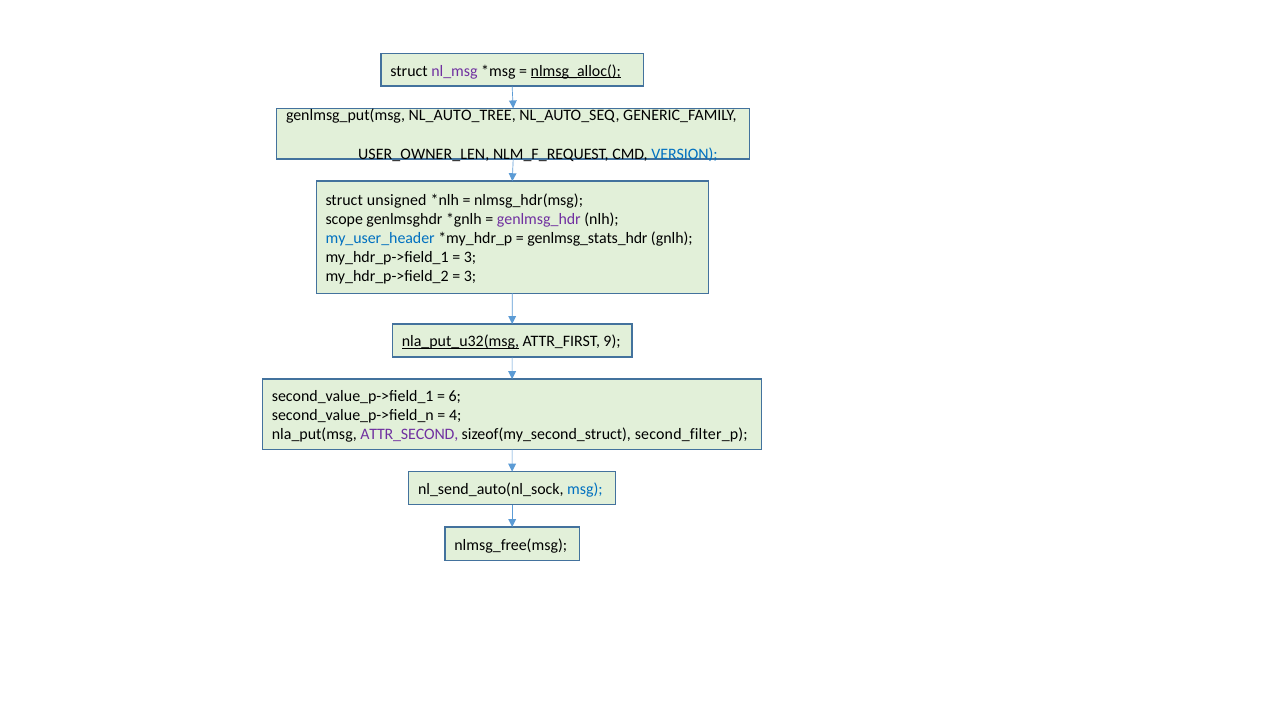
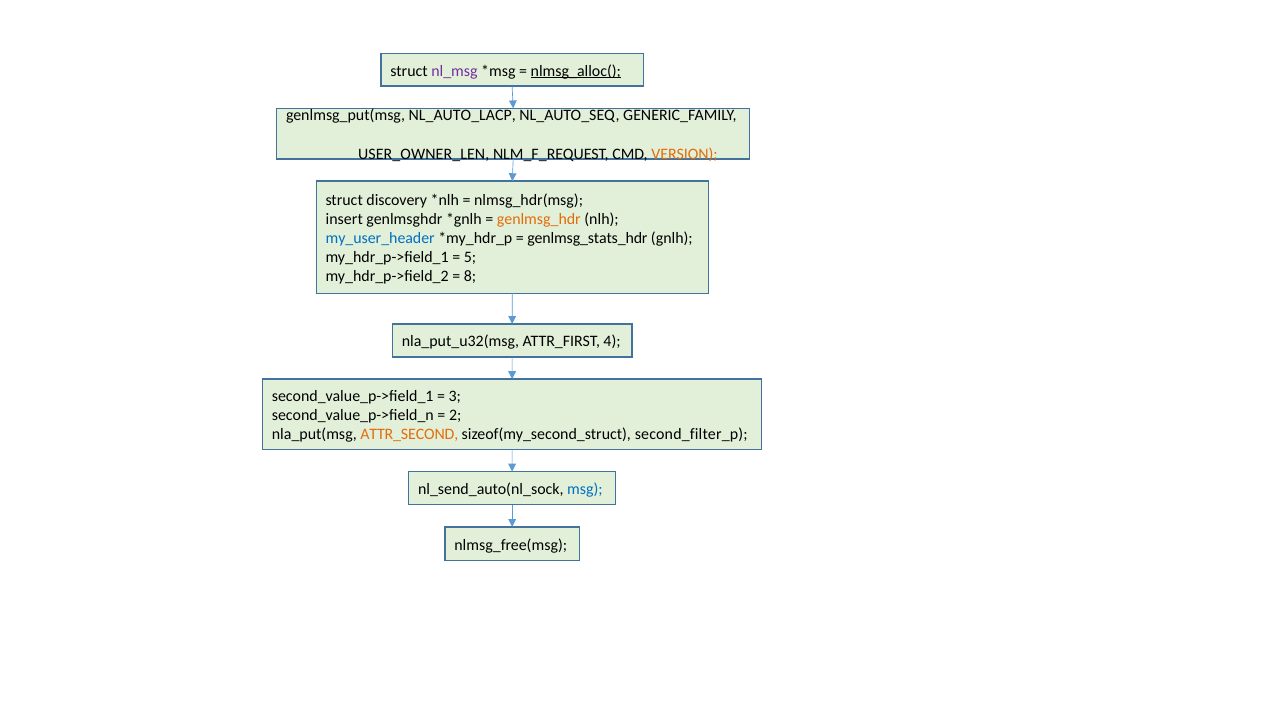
NL_AUTO_TREE: NL_AUTO_TREE -> NL_AUTO_LACP
VERSION colour: blue -> orange
unsigned: unsigned -> discovery
scope: scope -> insert
genlmsg_hdr colour: purple -> orange
3 at (470, 257): 3 -> 5
3 at (470, 277): 3 -> 8
nla_put_u32(msg underline: present -> none
9: 9 -> 4
6: 6 -> 3
4: 4 -> 2
ATTR_SECOND colour: purple -> orange
